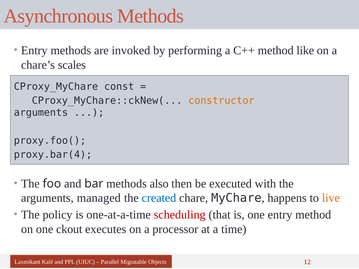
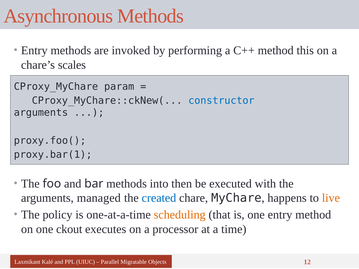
like: like -> this
const: const -> param
constructor colour: orange -> blue
proxy.bar(4: proxy.bar(4 -> proxy.bar(1
also: also -> into
scheduling colour: red -> orange
